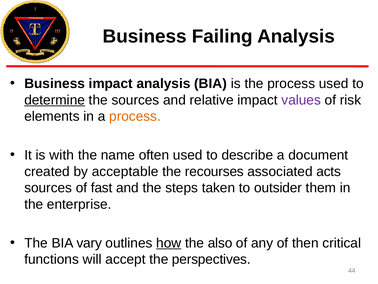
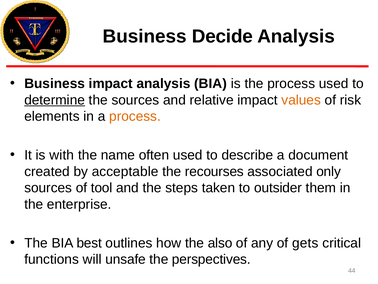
Failing: Failing -> Decide
values colour: purple -> orange
acts: acts -> only
fast: fast -> tool
vary: vary -> best
how underline: present -> none
then: then -> gets
accept: accept -> unsafe
